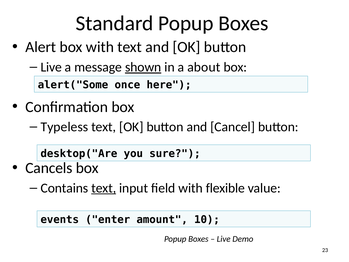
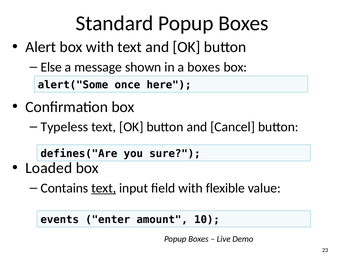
Live at (51, 67): Live -> Else
shown underline: present -> none
a about: about -> boxes
desktop("Are: desktop("Are -> defines("Are
Cancels: Cancels -> Loaded
